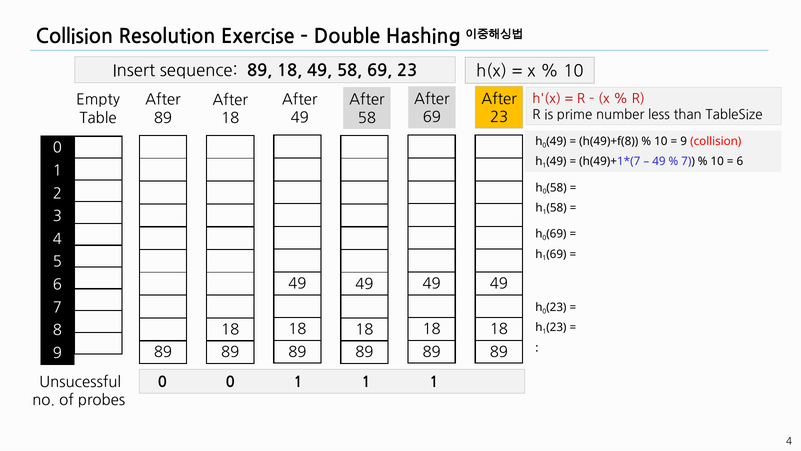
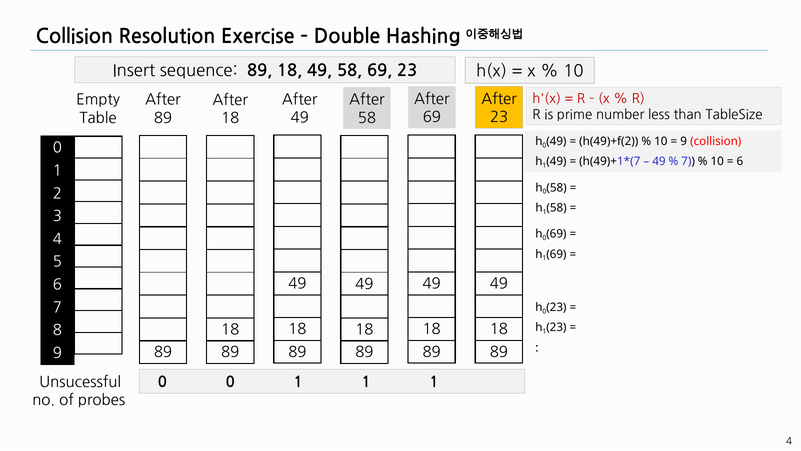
h(49)+f(8: h(49)+f(8 -> h(49)+f(2
